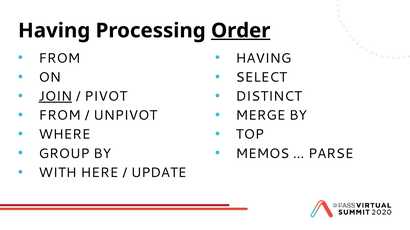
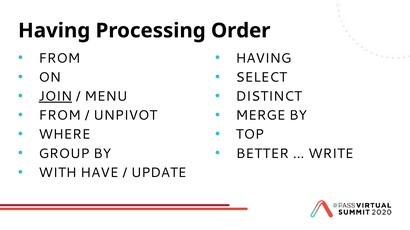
Order underline: present -> none
PIVOT: PIVOT -> MENU
MEMOS: MEMOS -> BETTER
PARSE: PARSE -> WRITE
HERE: HERE -> HAVE
